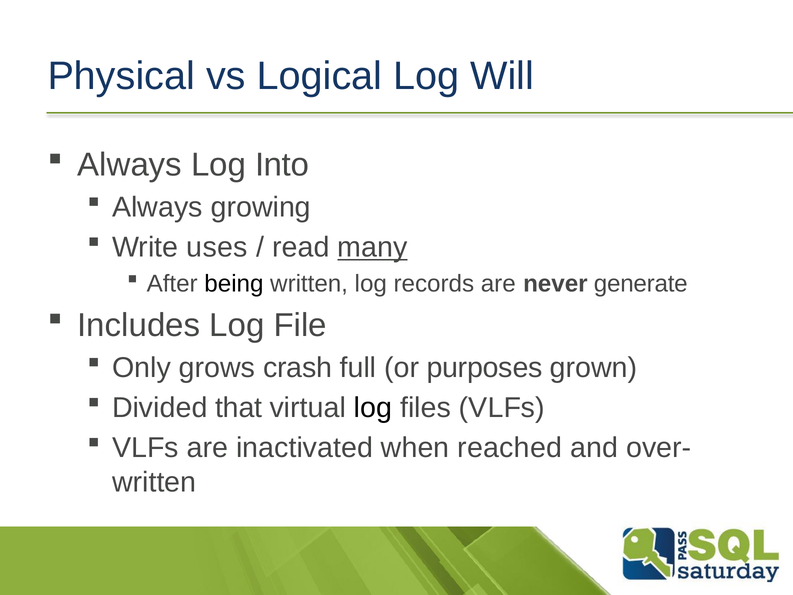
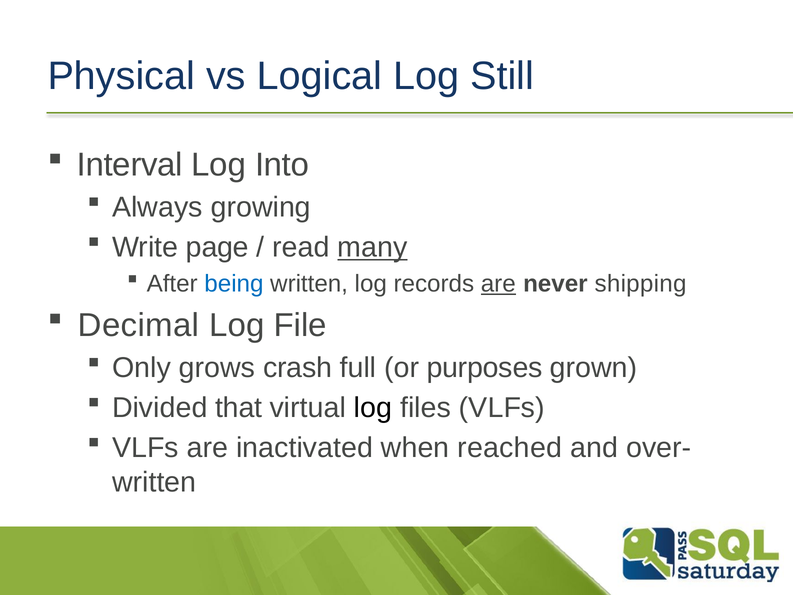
Will: Will -> Still
Always at (130, 165): Always -> Interval
uses: uses -> page
being colour: black -> blue
are at (498, 284) underline: none -> present
generate: generate -> shipping
Includes: Includes -> Decimal
